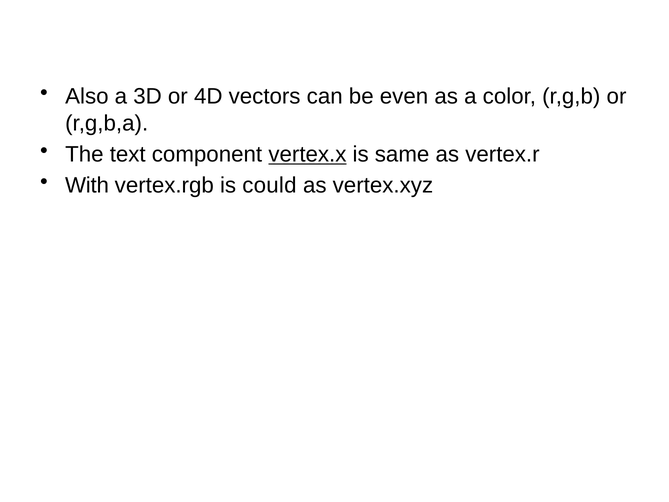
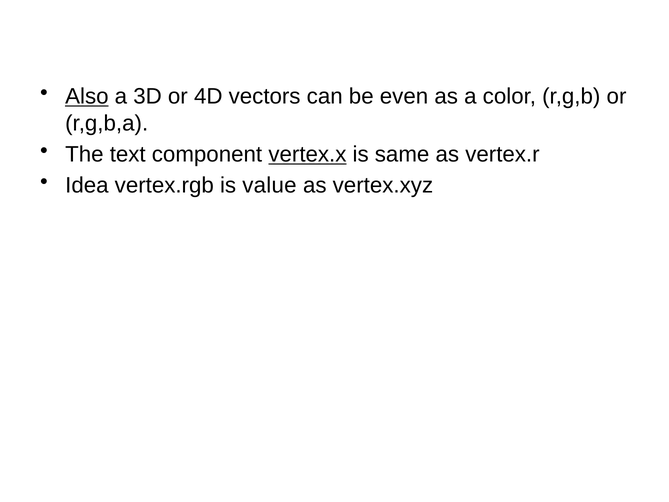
Also underline: none -> present
With: With -> Idea
could: could -> value
